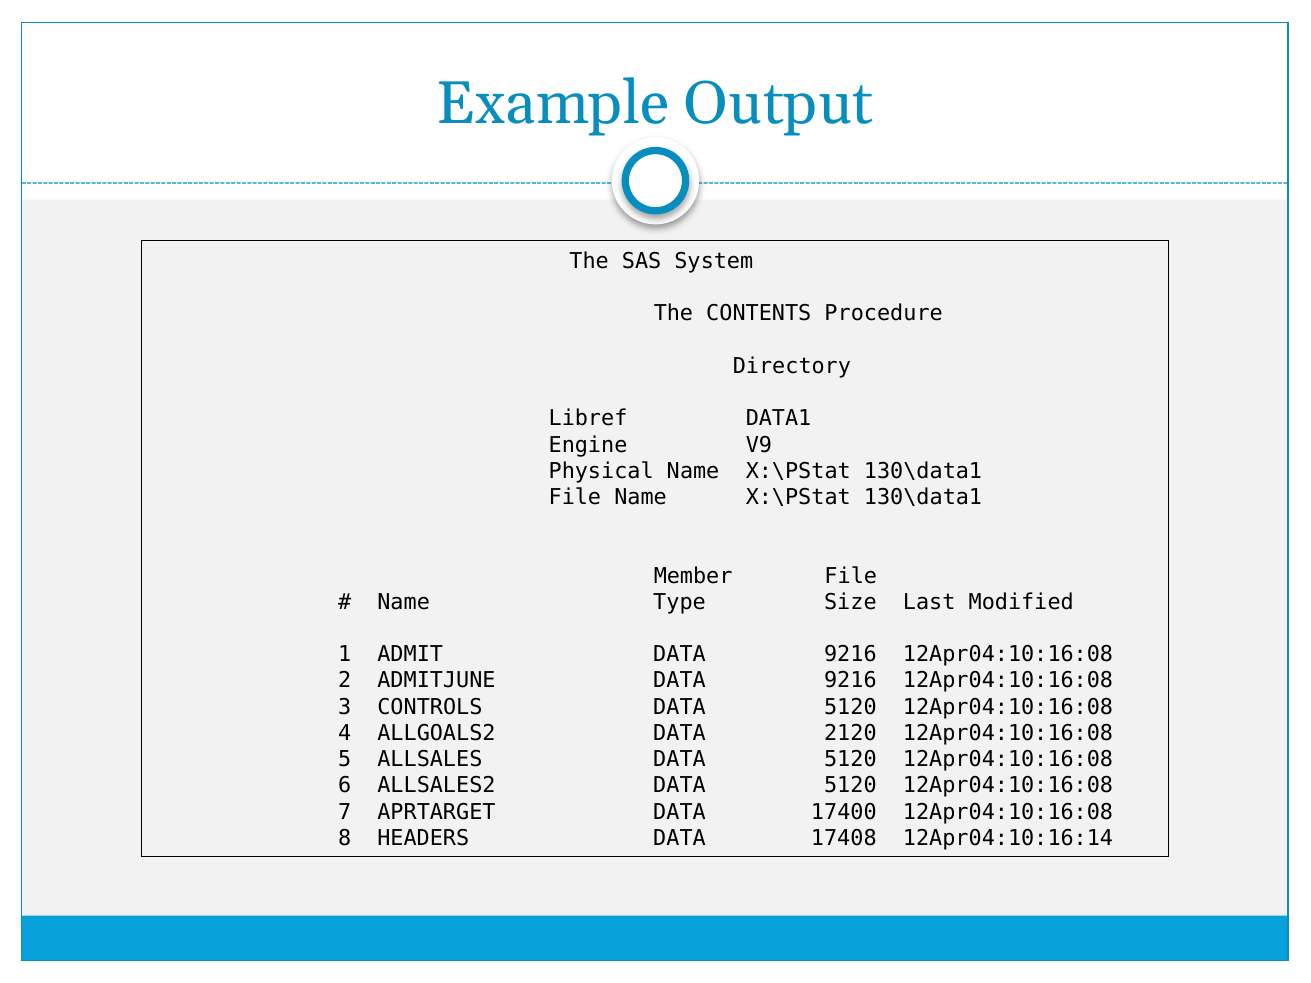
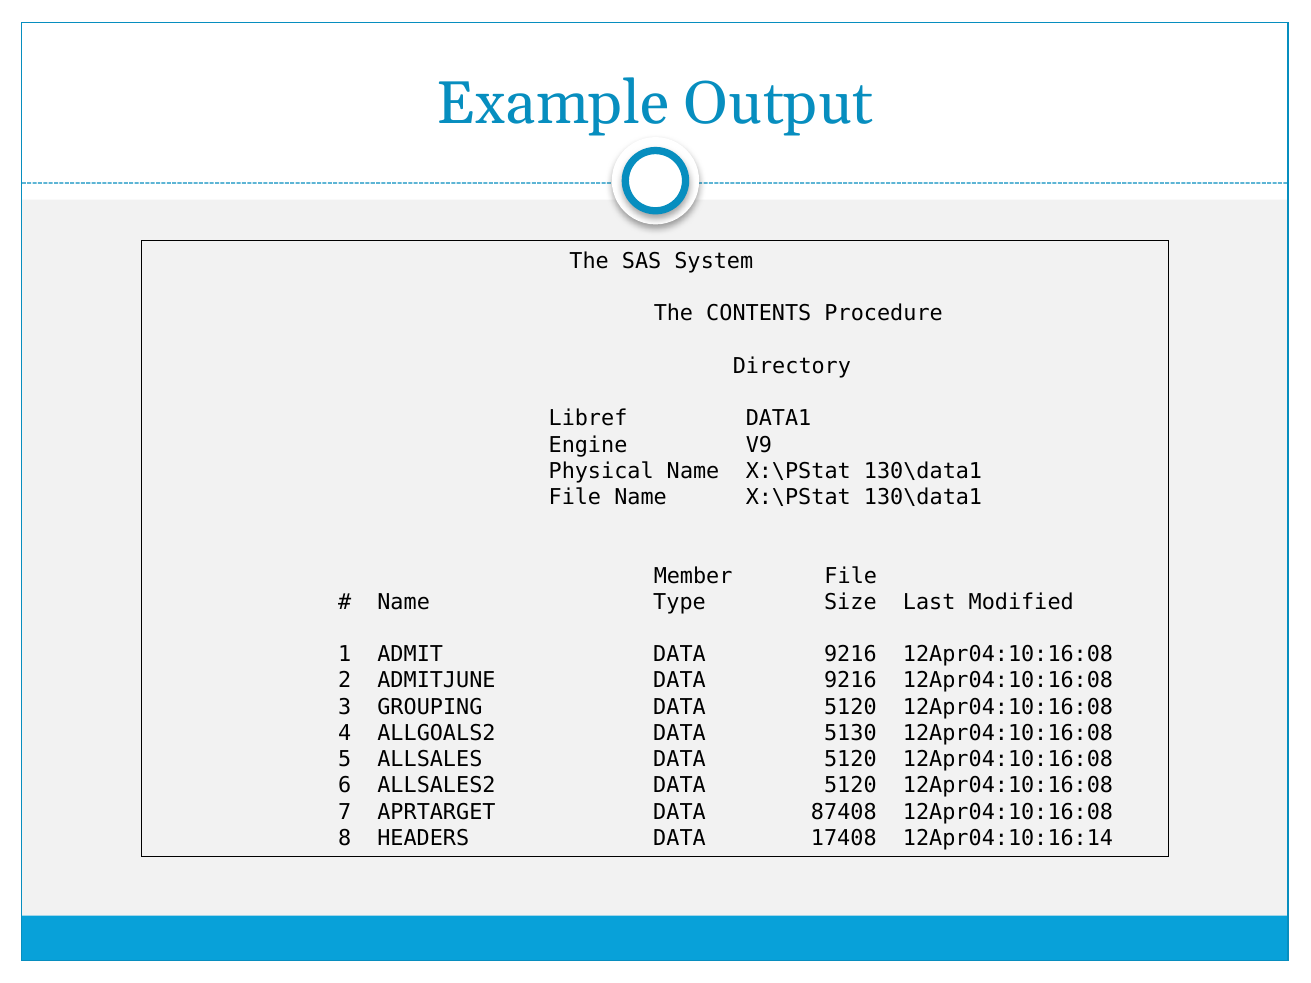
CONTROLS: CONTROLS -> GROUPING
2120: 2120 -> 5130
17400: 17400 -> 87408
